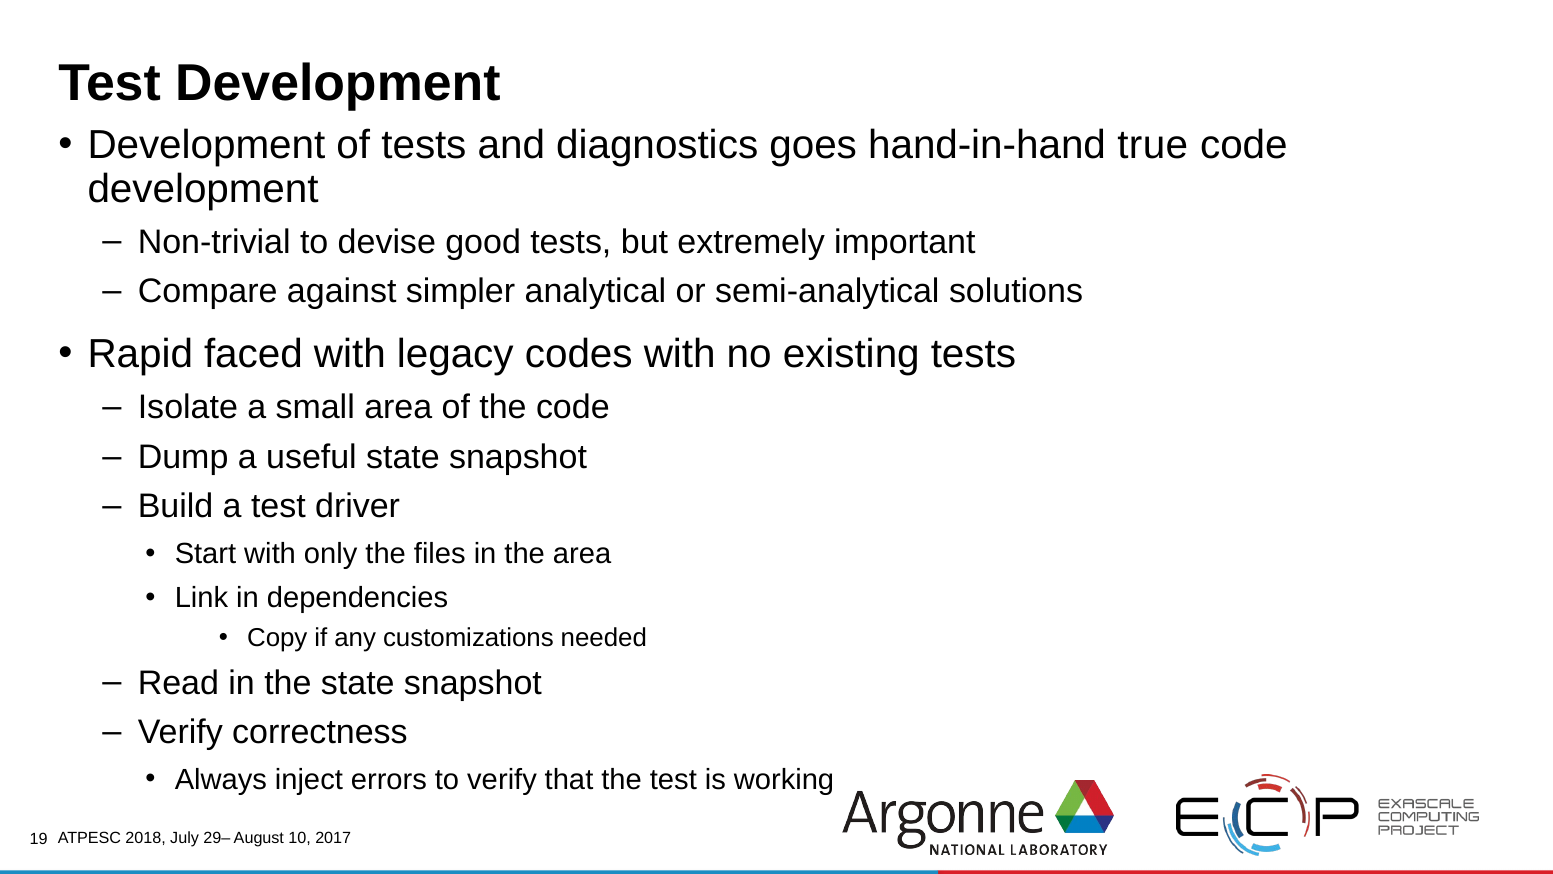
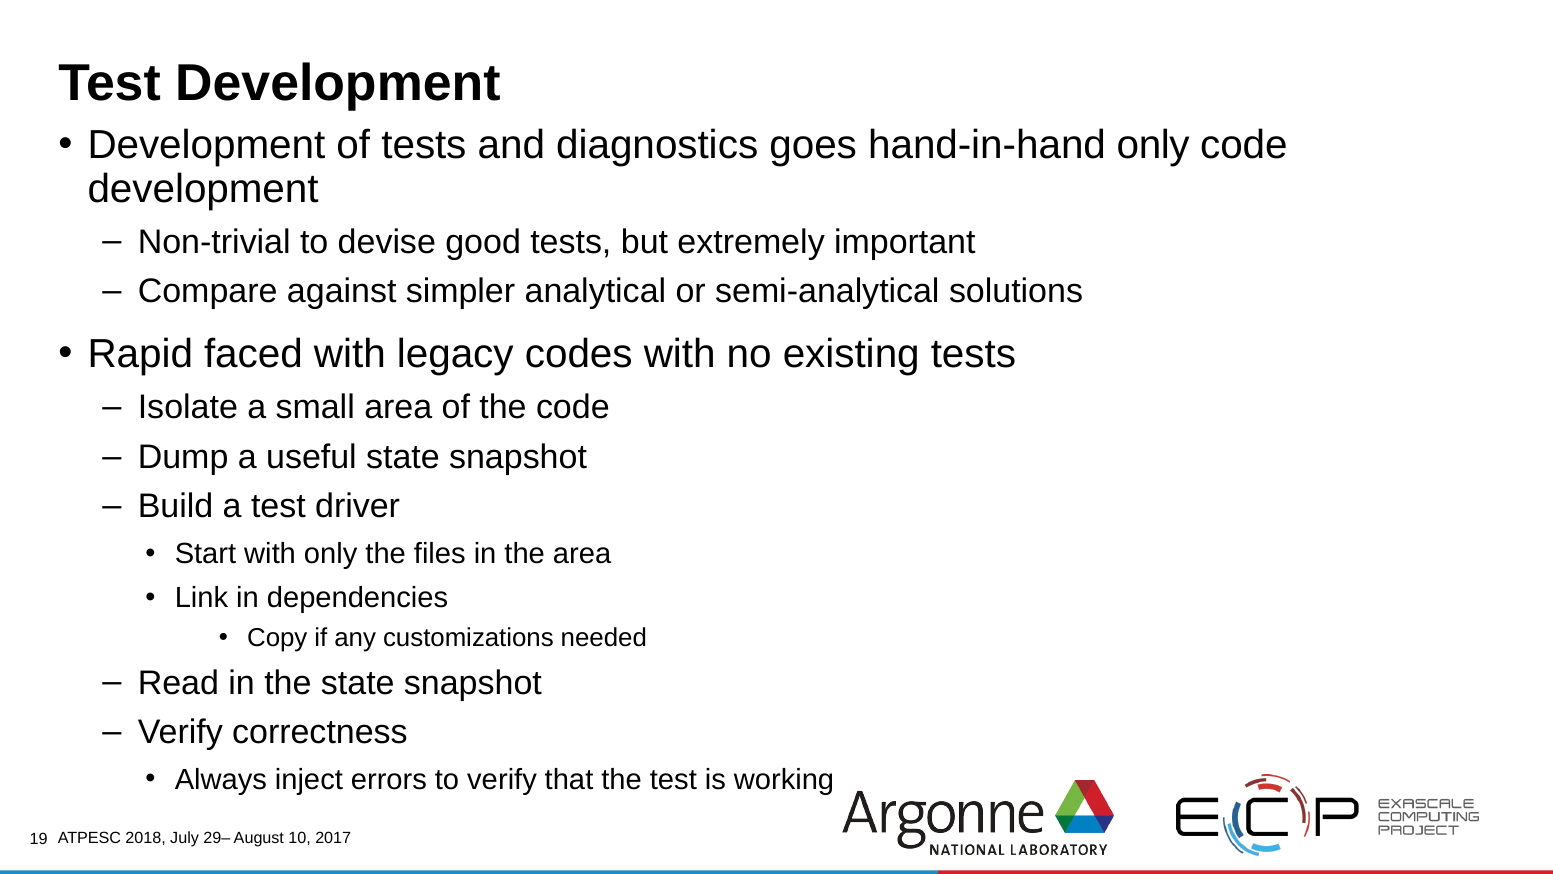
hand-in-hand true: true -> only
